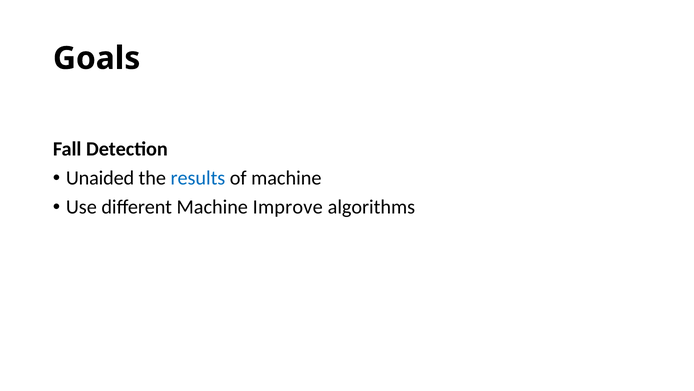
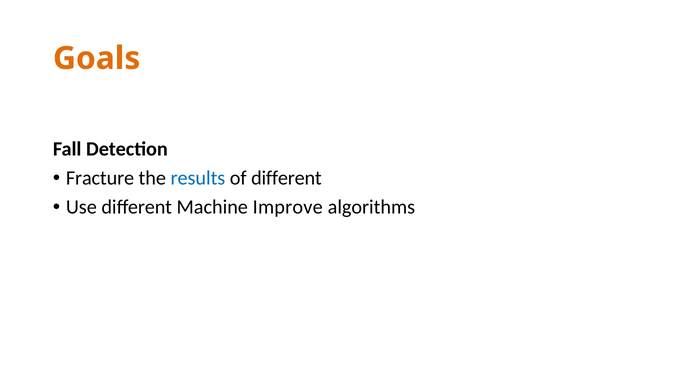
Goals colour: black -> orange
Unaided: Unaided -> Fracture
of machine: machine -> different
